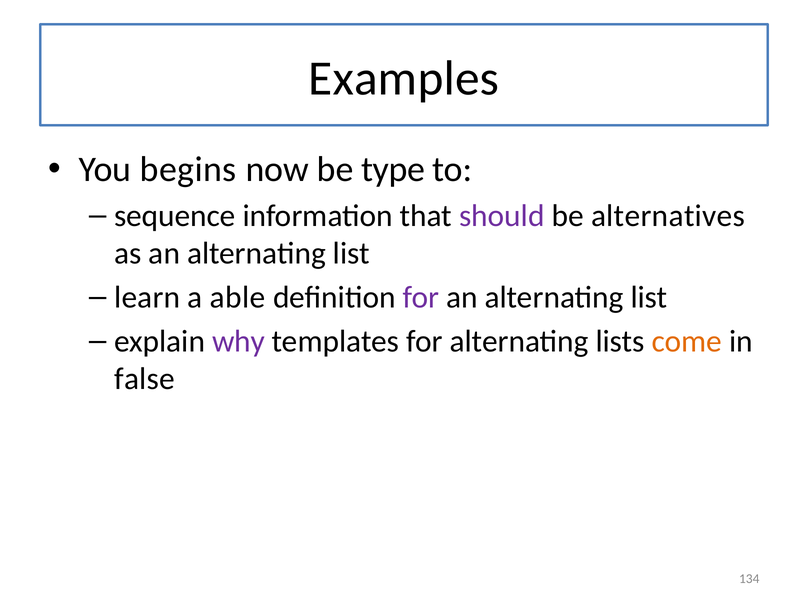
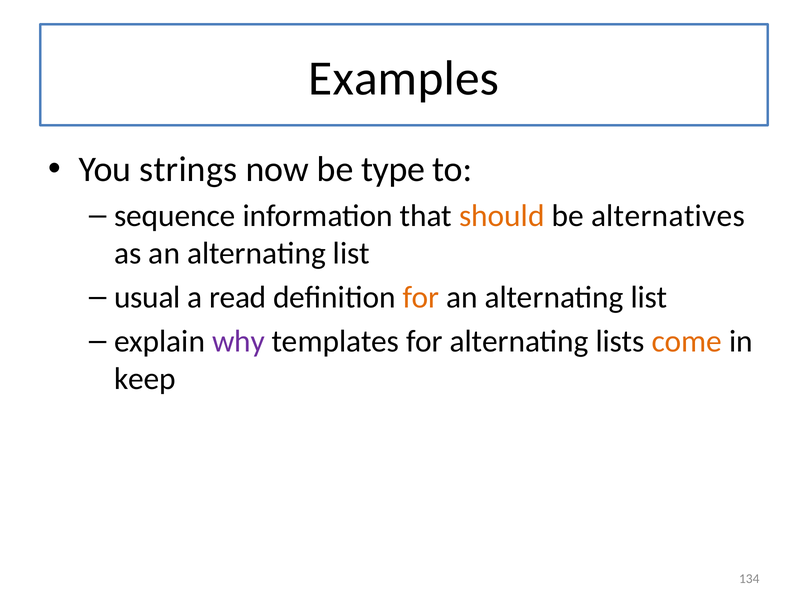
begins: begins -> strings
should colour: purple -> orange
learn: learn -> usual
able: able -> read
for at (421, 297) colour: purple -> orange
false: false -> keep
